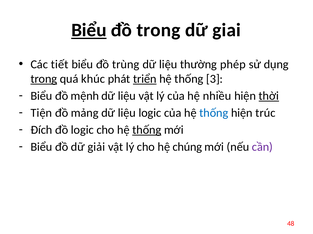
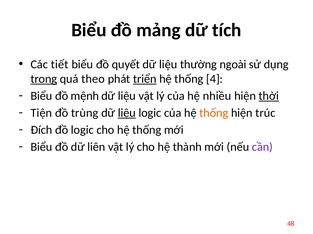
Biểu at (89, 30) underline: present -> none
đồ trong: trong -> mảng
giai: giai -> tích
trùng: trùng -> quyết
phép: phép -> ngoài
khúc: khúc -> theo
3: 3 -> 4
mảng: mảng -> trùng
liệu at (127, 113) underline: none -> present
thống at (214, 113) colour: blue -> orange
thống at (147, 130) underline: present -> none
giải: giải -> liên
chúng: chúng -> thành
